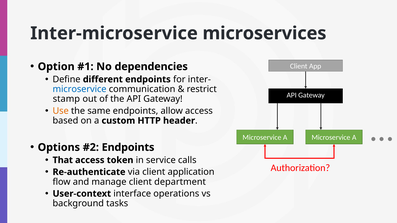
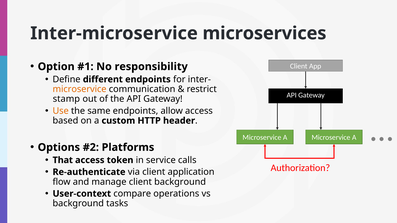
dependencies: dependencies -> responsibility
microservice at (80, 89) colour: blue -> orange
Endpoints at (128, 148): Endpoints -> Platforms
client department: department -> background
interface: interface -> compare
